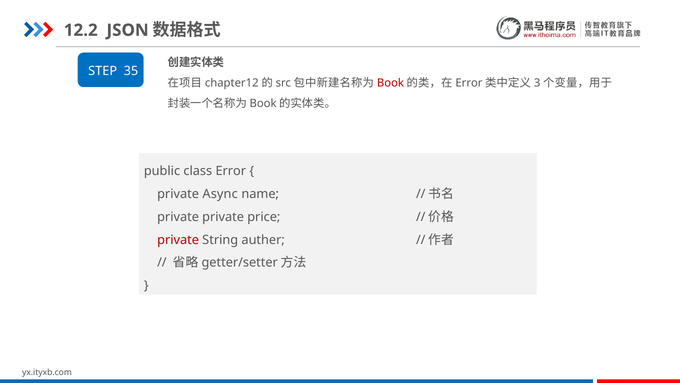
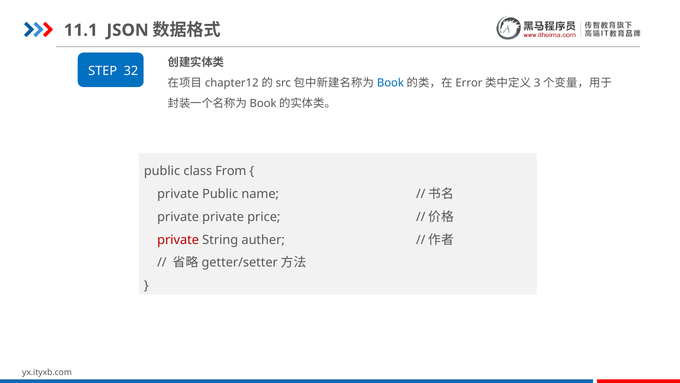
12.2: 12.2 -> 11.1
35: 35 -> 32
Book colour: red -> blue
class Error: Error -> From
private Async: Async -> Public
